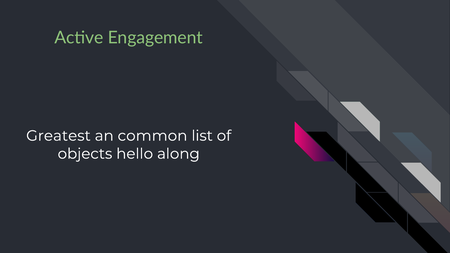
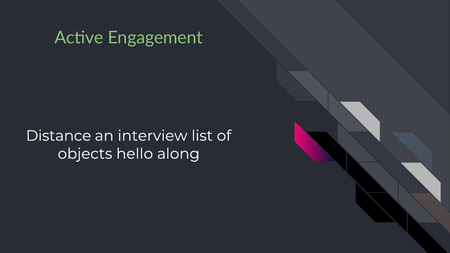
Greatest: Greatest -> Distance
common: common -> interview
